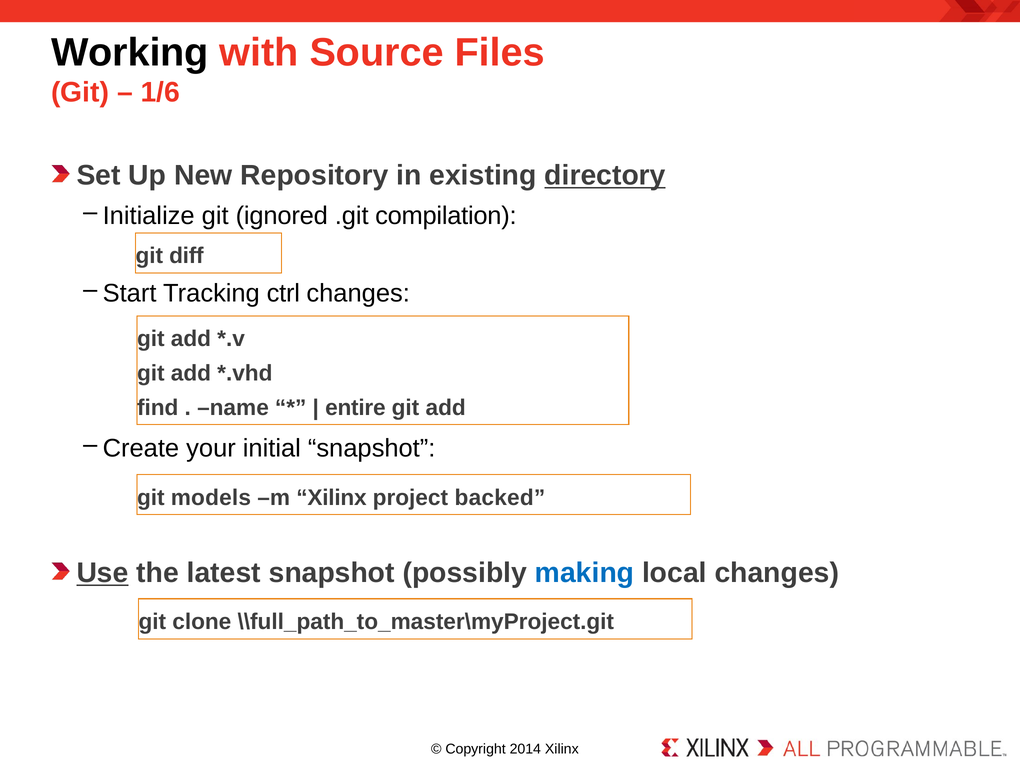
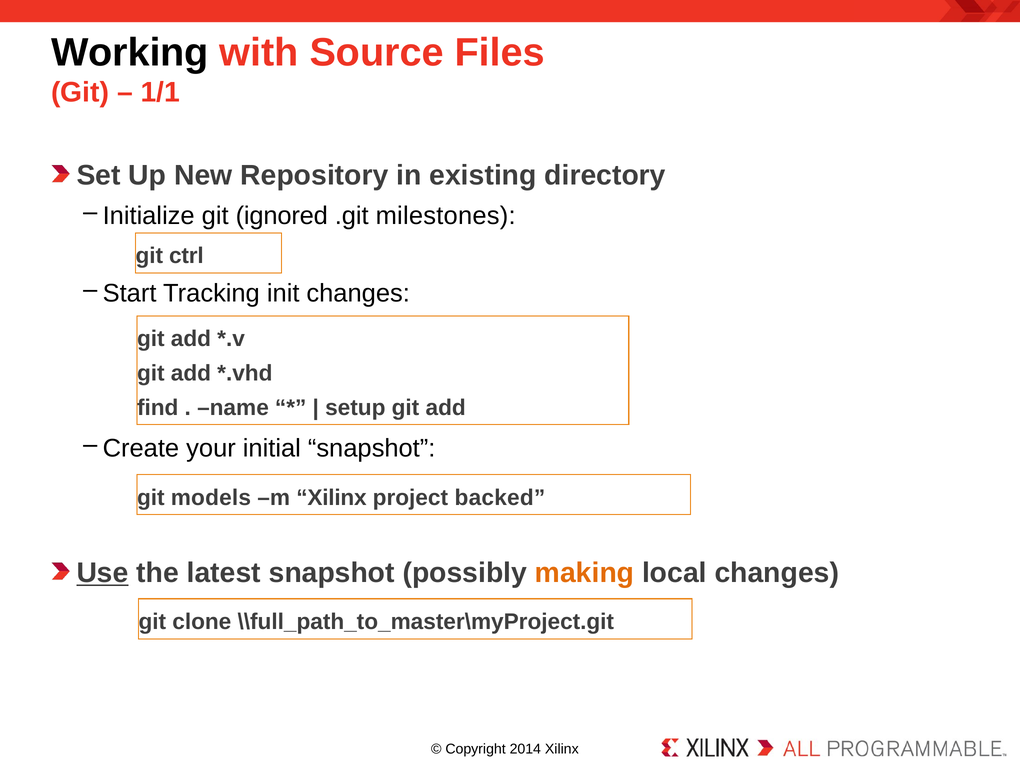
1/6: 1/6 -> 1/1
directory underline: present -> none
compilation: compilation -> milestones
diff: diff -> ctrl
ctrl: ctrl -> init
entire: entire -> setup
making colour: blue -> orange
